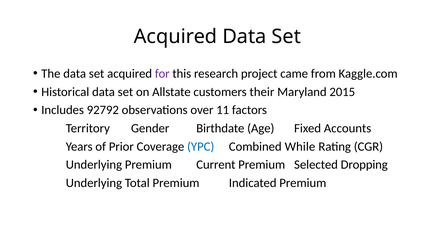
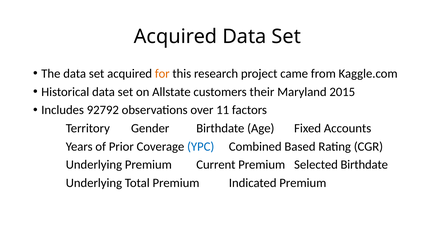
for colour: purple -> orange
While: While -> Based
Selected Dropping: Dropping -> Birthdate
